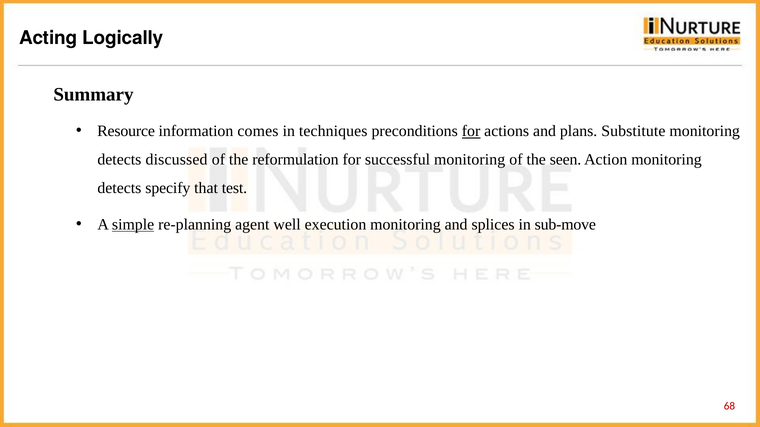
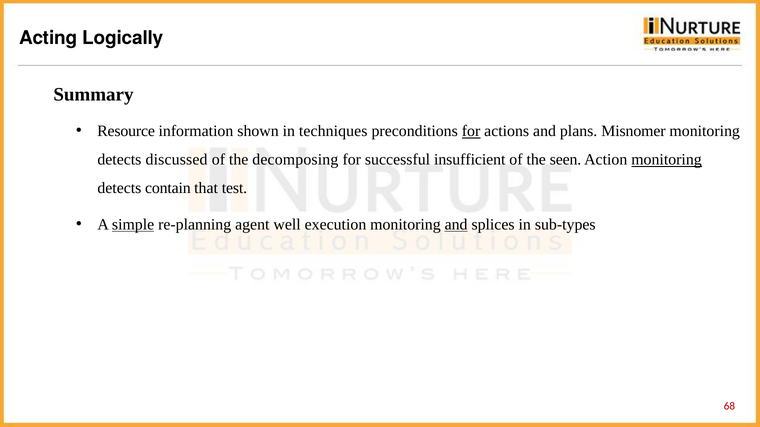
comes: comes -> shown
Substitute: Substitute -> Misnomer
reformulation: reformulation -> decomposing
successful monitoring: monitoring -> insufficient
monitoring at (667, 160) underline: none -> present
specify: specify -> contain
and at (456, 225) underline: none -> present
sub-move: sub-move -> sub-types
